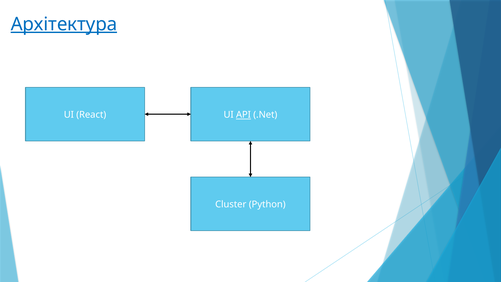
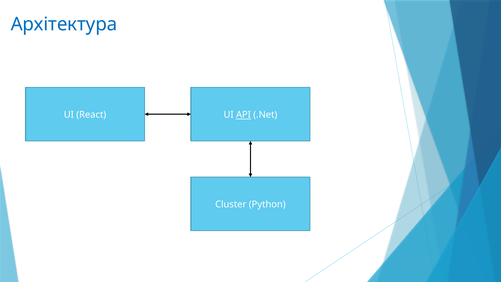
Архітектура underline: present -> none
